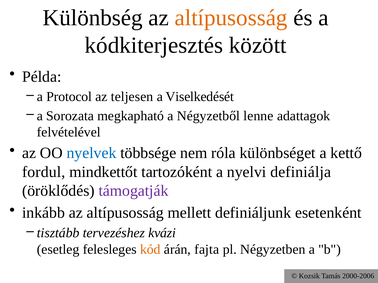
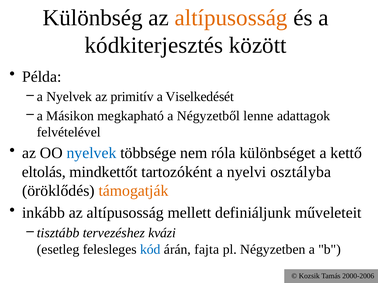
a Protocol: Protocol -> Nyelvek
teljesen: teljesen -> primitív
Sorozata: Sorozata -> Másikon
fordul: fordul -> eltolás
definiálja: definiálja -> osztályba
támogatják colour: purple -> orange
esetenként: esetenként -> műveleteit
kód colour: orange -> blue
